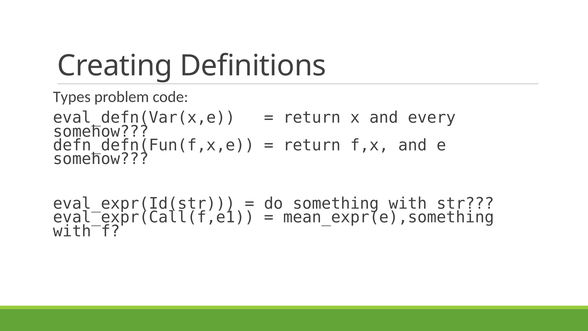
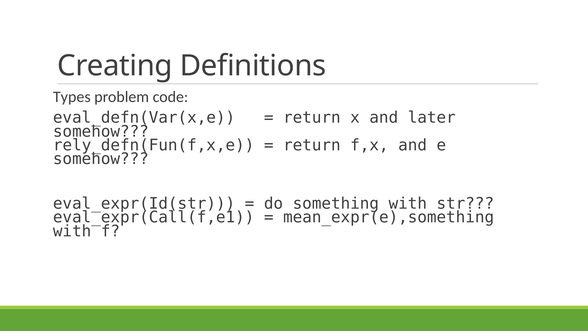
every: every -> later
defn_defn(Fun(f,x,e: defn_defn(Fun(f,x,e -> rely_defn(Fun(f,x,e
